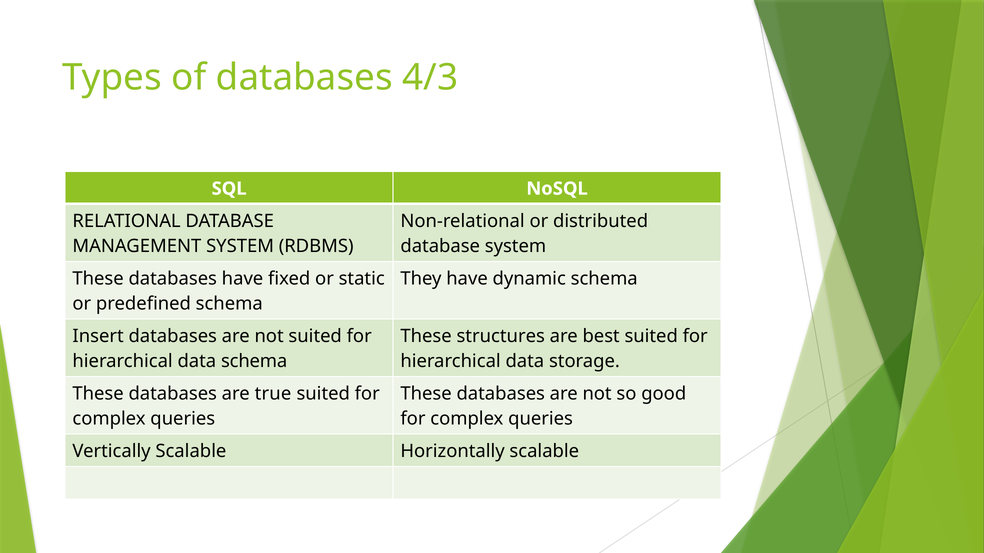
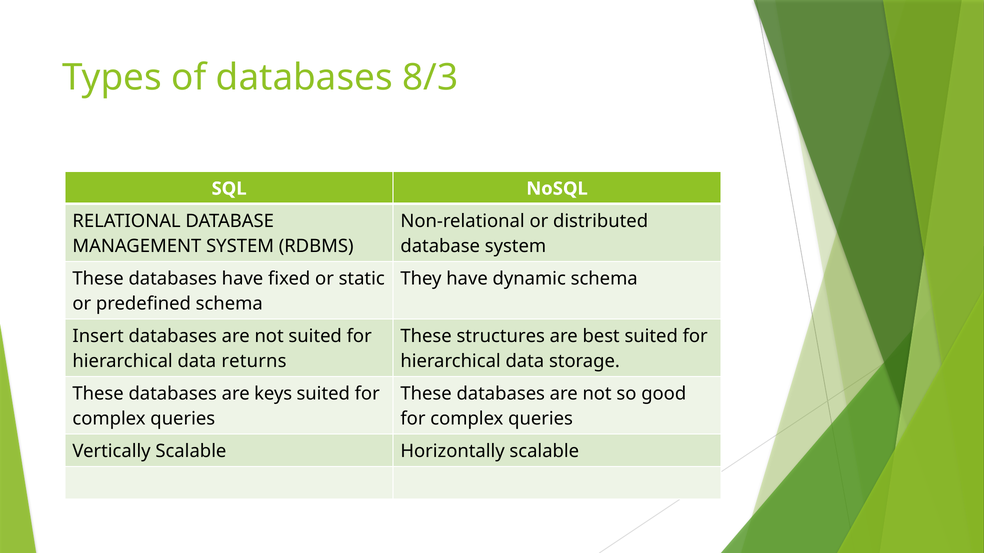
4/3: 4/3 -> 8/3
data schema: schema -> returns
true: true -> keys
